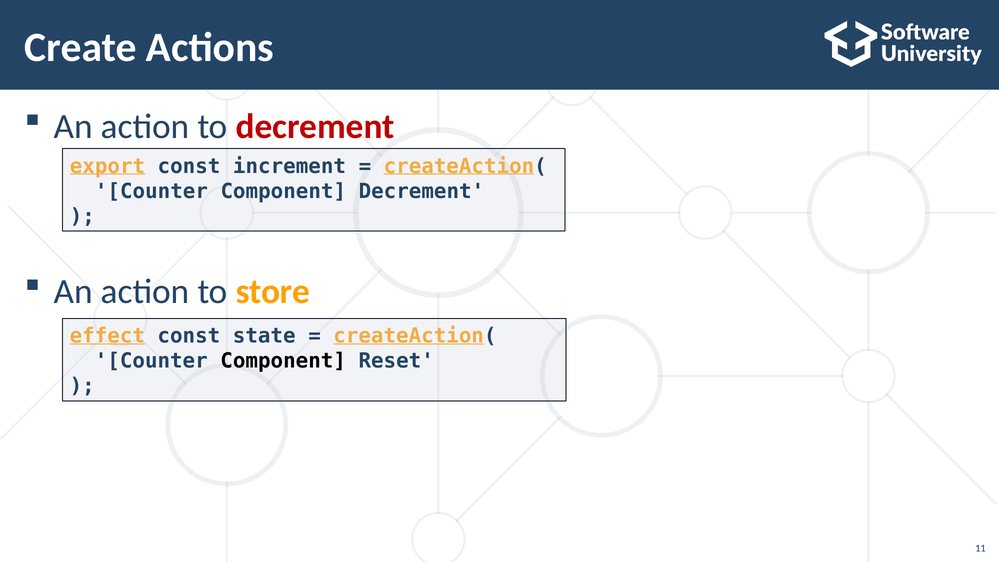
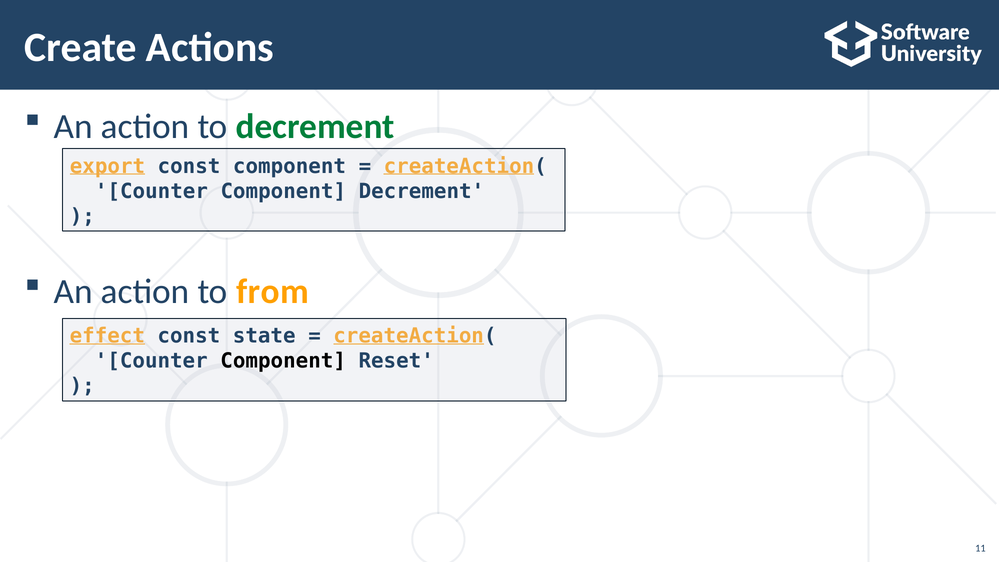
decrement at (315, 127) colour: red -> green
const increment: increment -> component
store: store -> from
